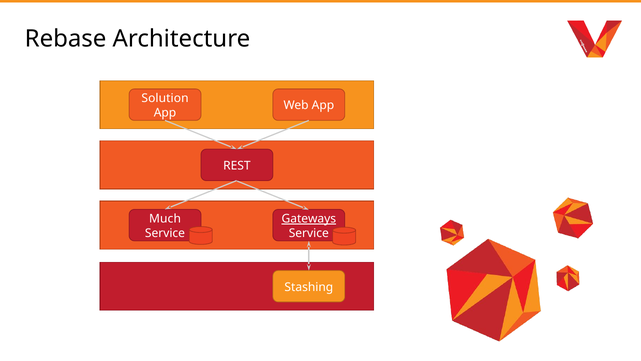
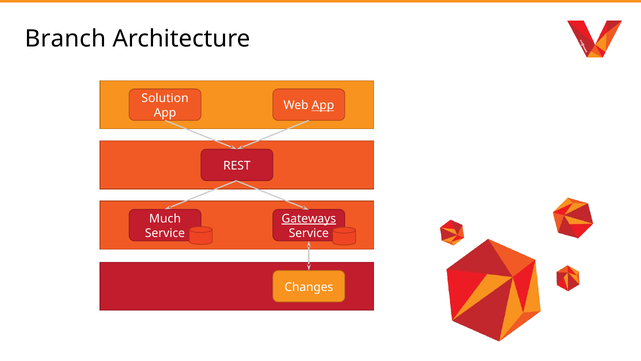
Rebase: Rebase -> Branch
App at (323, 105) underline: none -> present
Stashing: Stashing -> Changes
